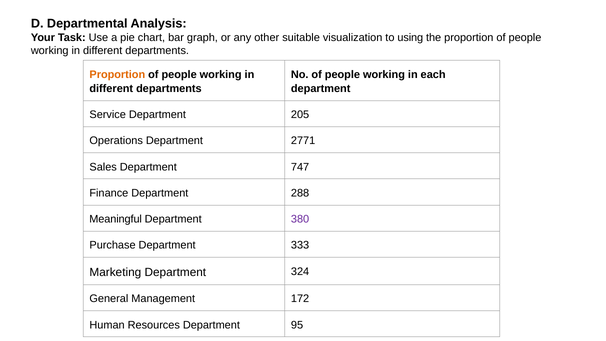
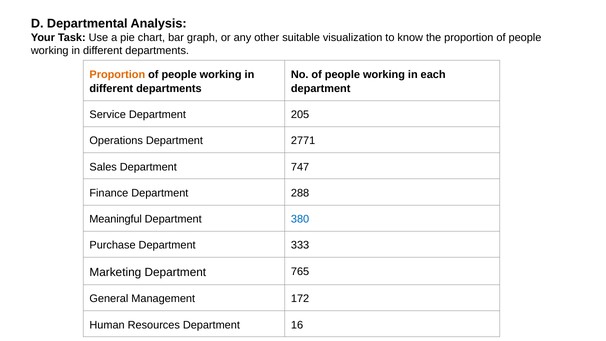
using: using -> know
380 colour: purple -> blue
324: 324 -> 765
95: 95 -> 16
